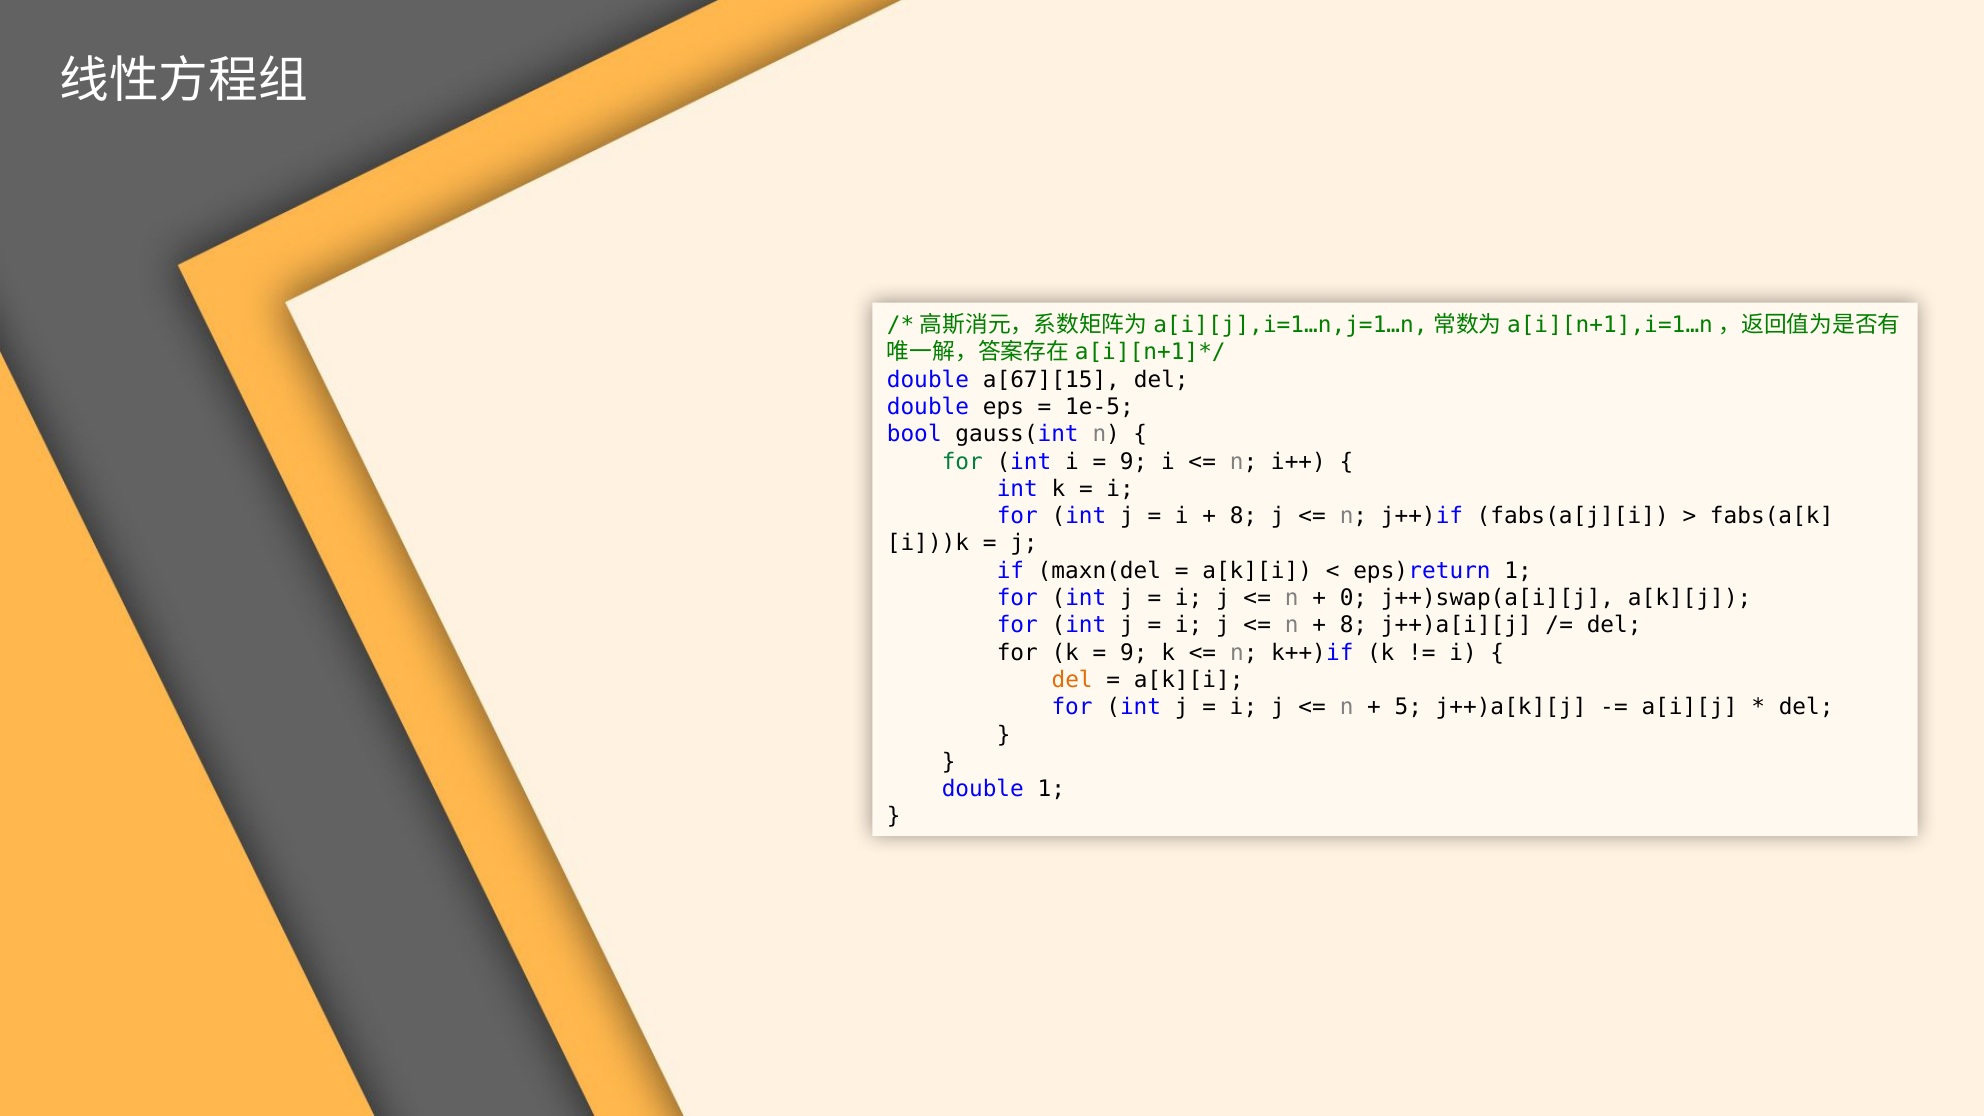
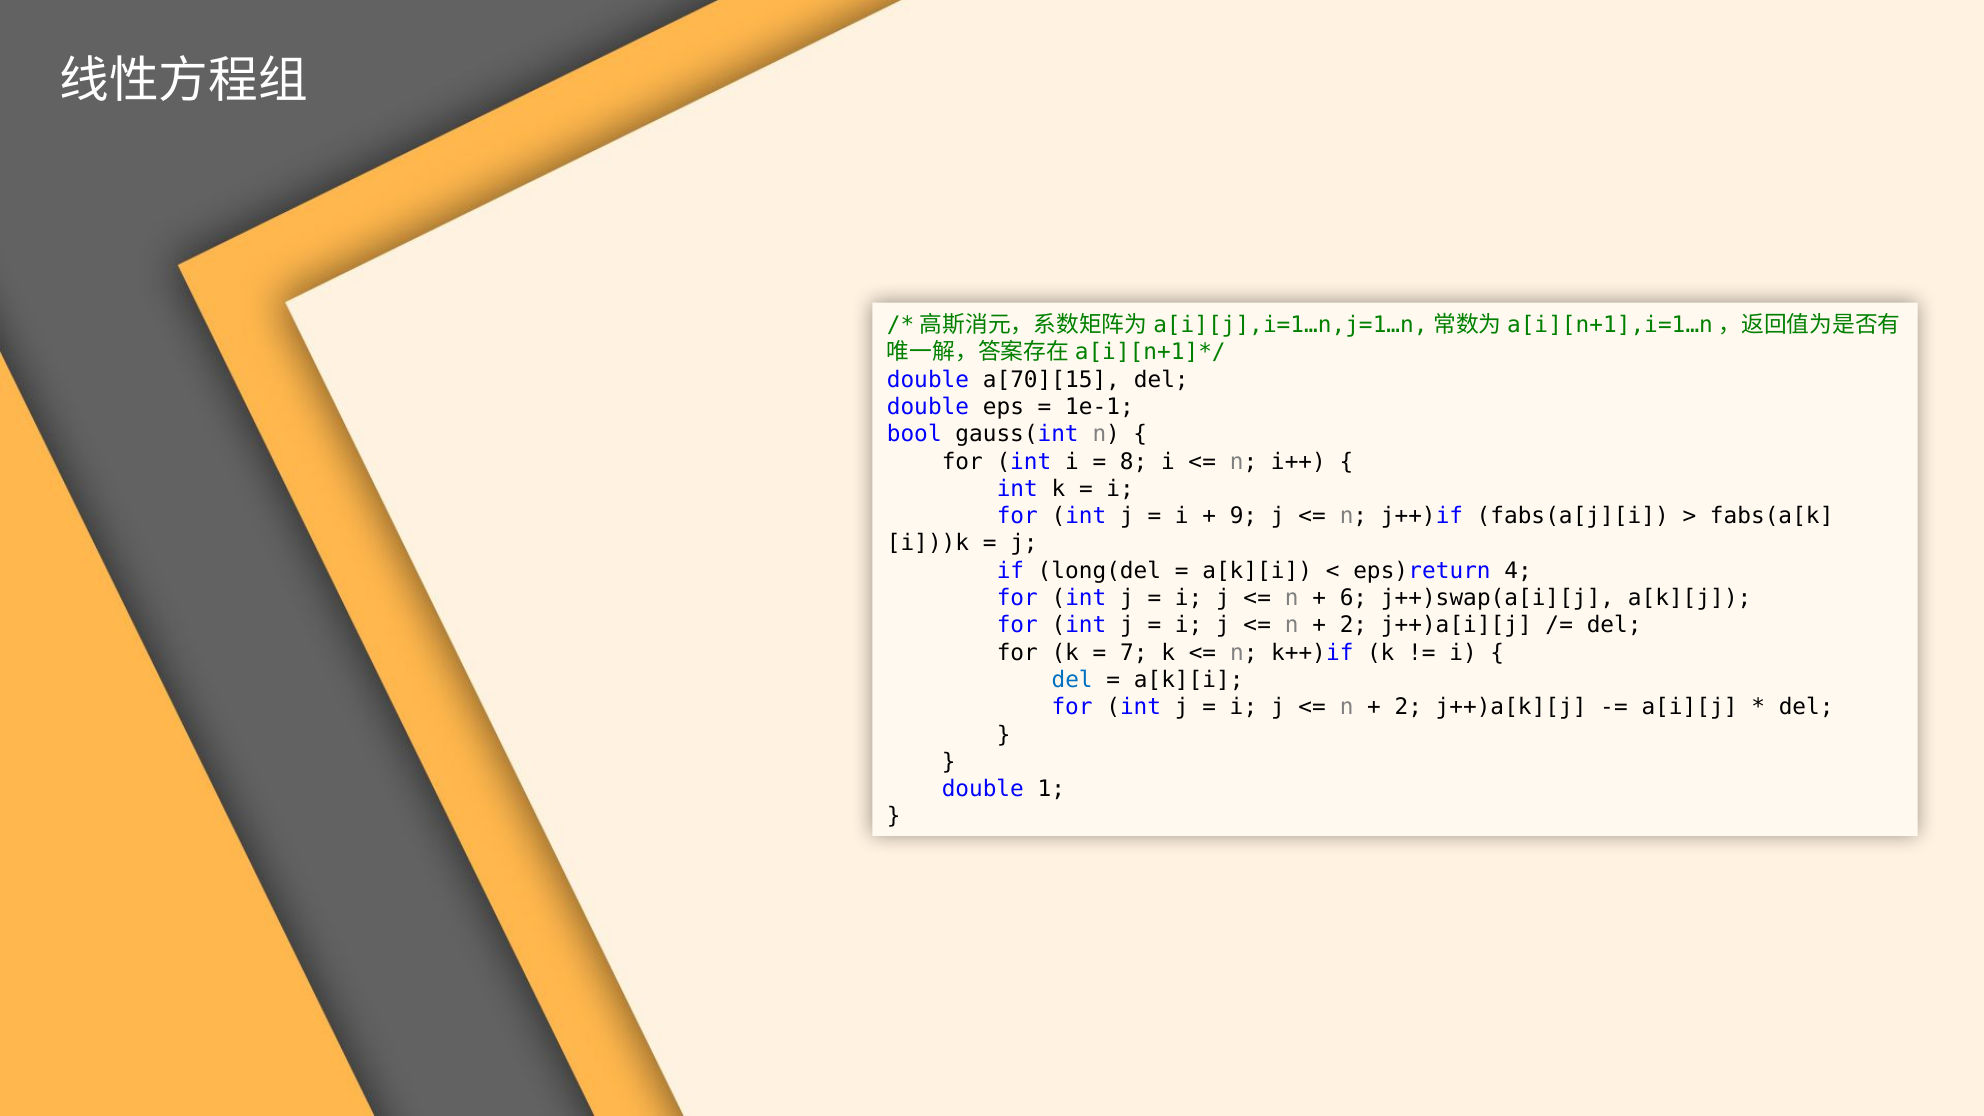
a[67][15: a[67][15 -> a[70][15
1e-5: 1e-5 -> 1e-1
for at (962, 462) colour: green -> black
9 at (1134, 462): 9 -> 8
8 at (1243, 516): 8 -> 9
maxn(del: maxn(del -> long(del
eps)return 1: 1 -> 4
0: 0 -> 6
8 at (1353, 625): 8 -> 2
9 at (1134, 653): 9 -> 7
del at (1072, 680) colour: orange -> blue
5 at (1408, 707): 5 -> 2
